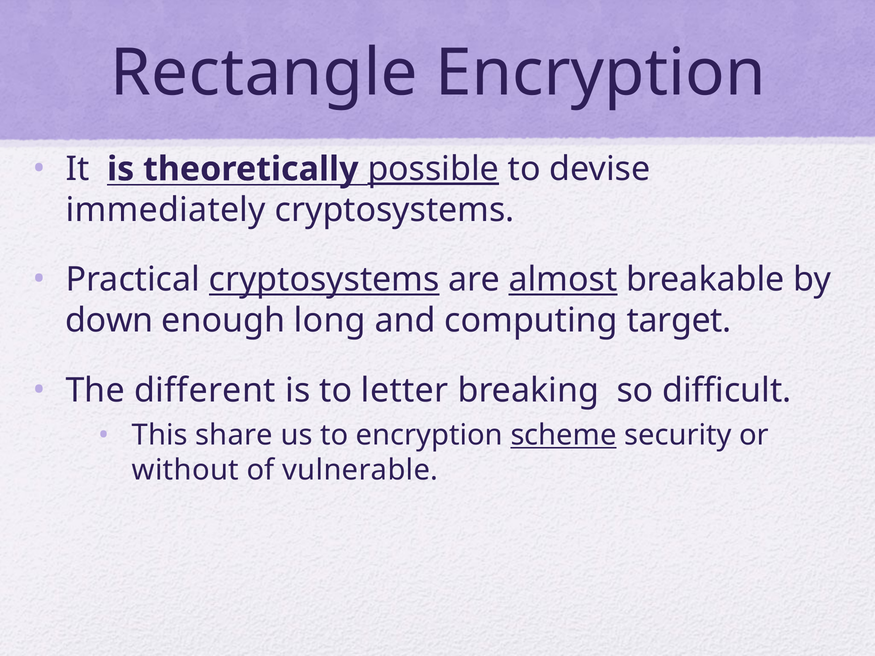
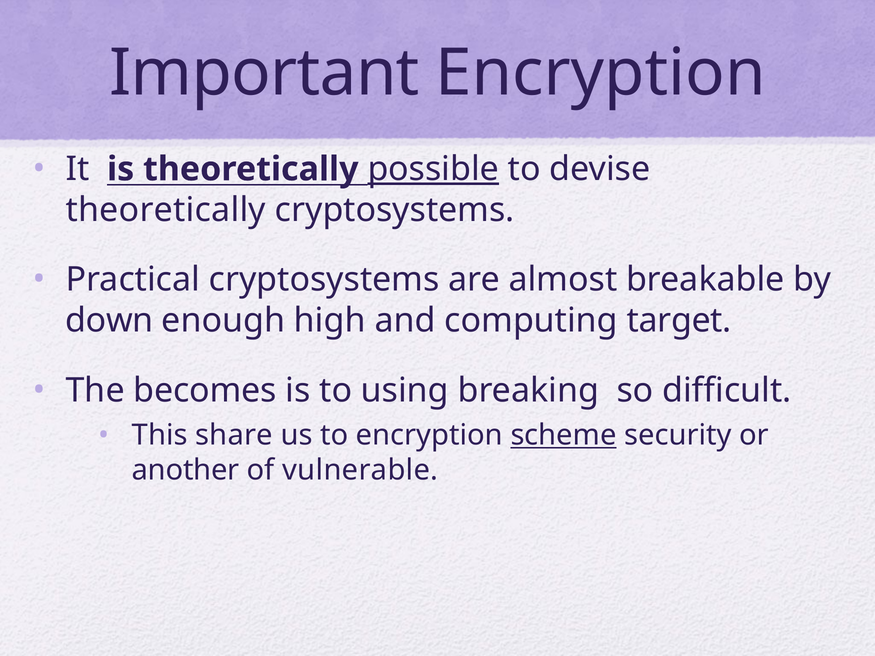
Rectangle: Rectangle -> Important
immediately at (166, 210): immediately -> theoretically
cryptosystems at (324, 280) underline: present -> none
almost underline: present -> none
long: long -> high
different: different -> becomes
letter: letter -> using
without: without -> another
